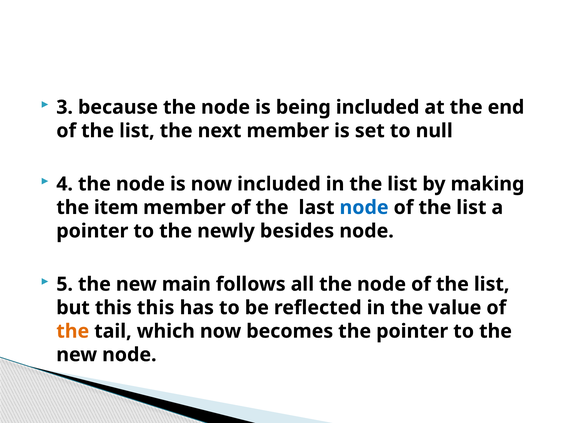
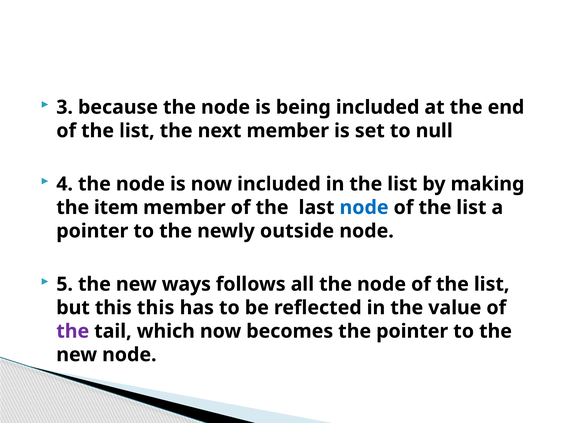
besides: besides -> outside
main: main -> ways
the at (73, 331) colour: orange -> purple
